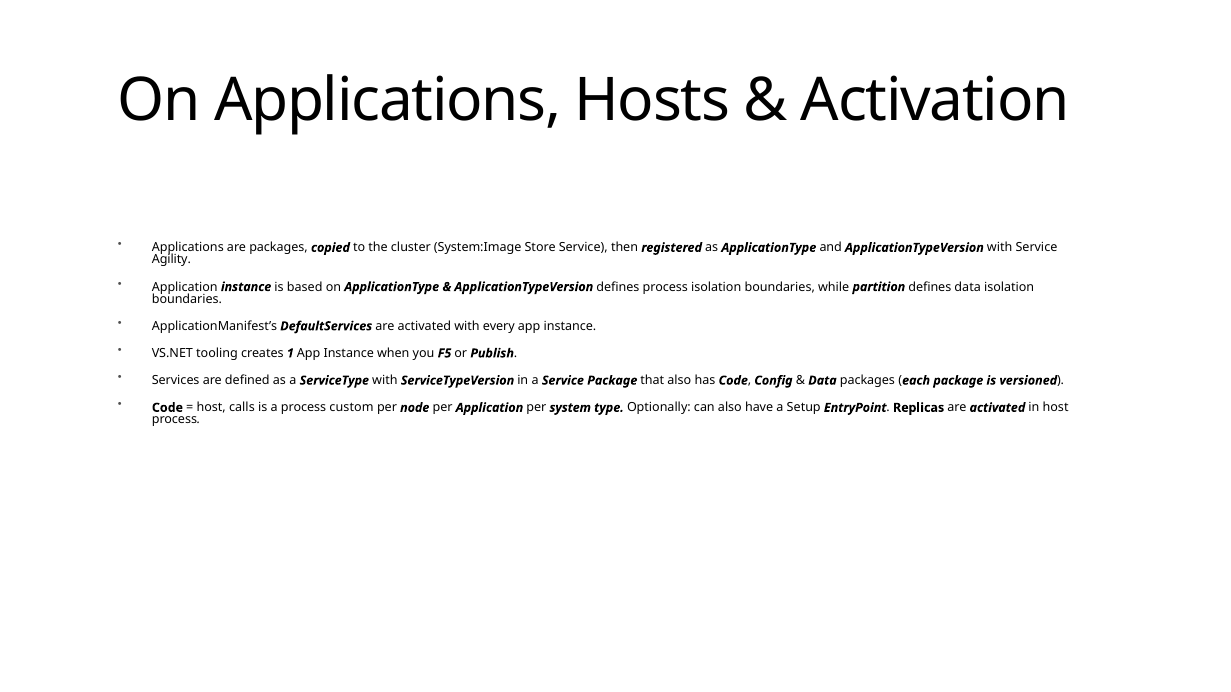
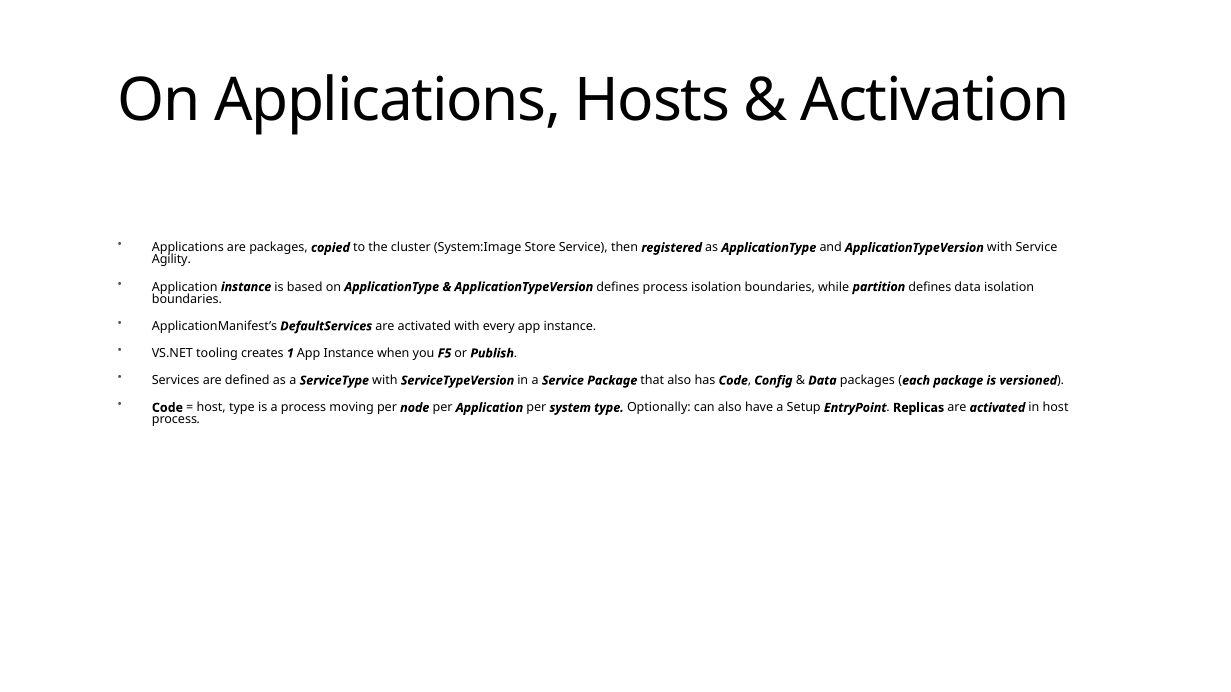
host calls: calls -> type
custom: custom -> moving
